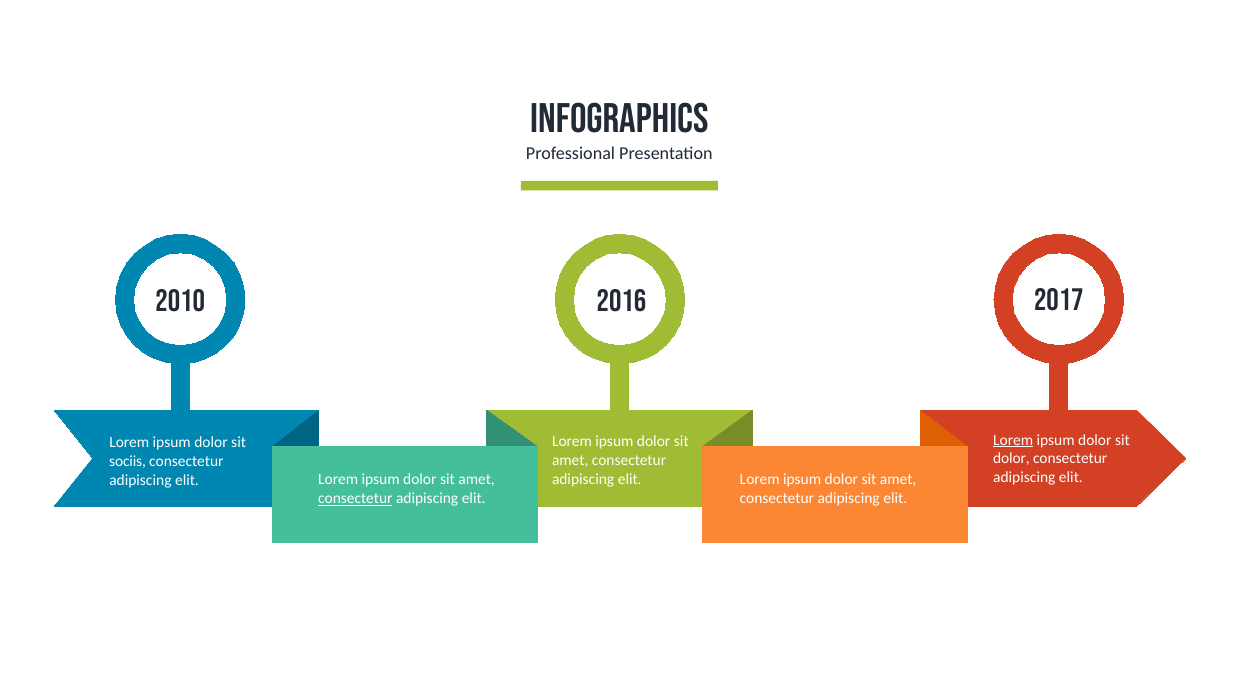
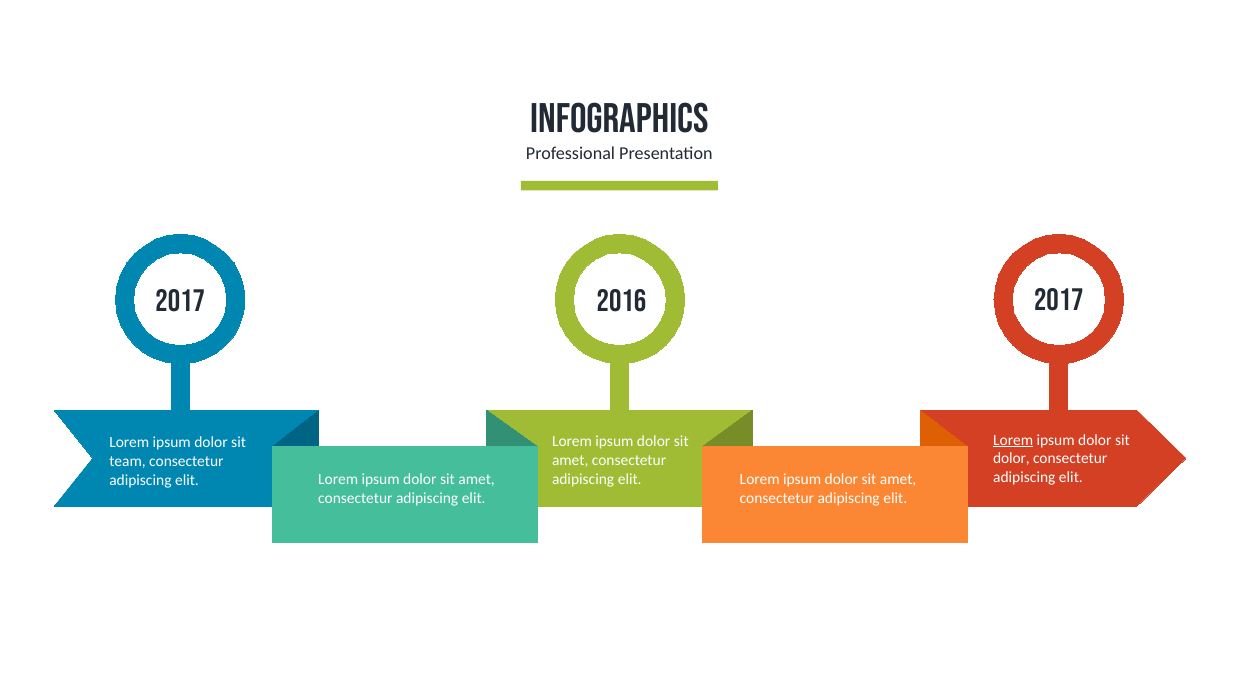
2010 at (180, 301): 2010 -> 2017
sociis: sociis -> team
consectetur at (355, 499) underline: present -> none
